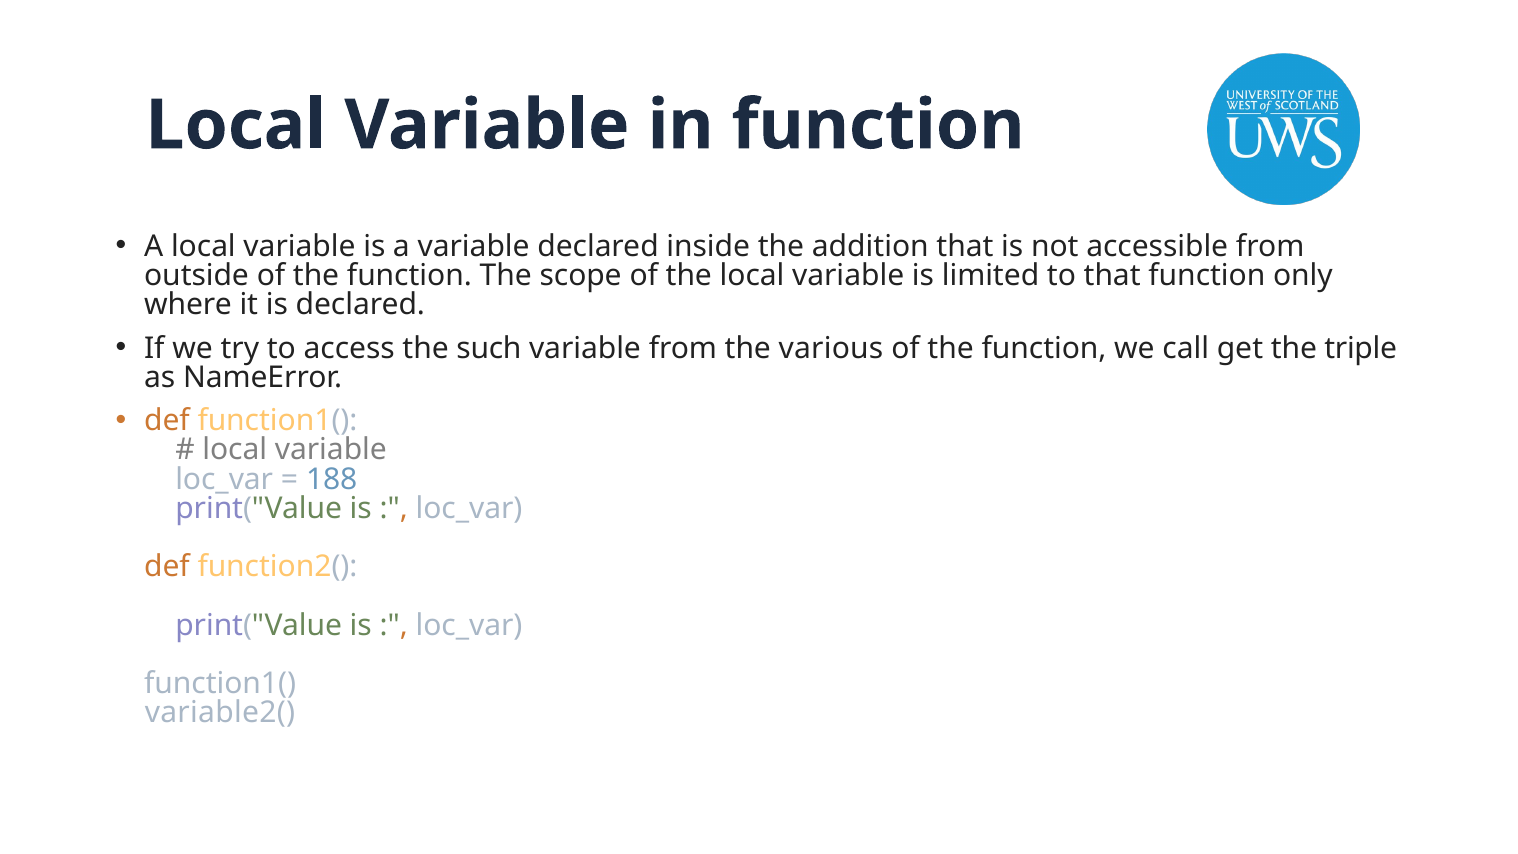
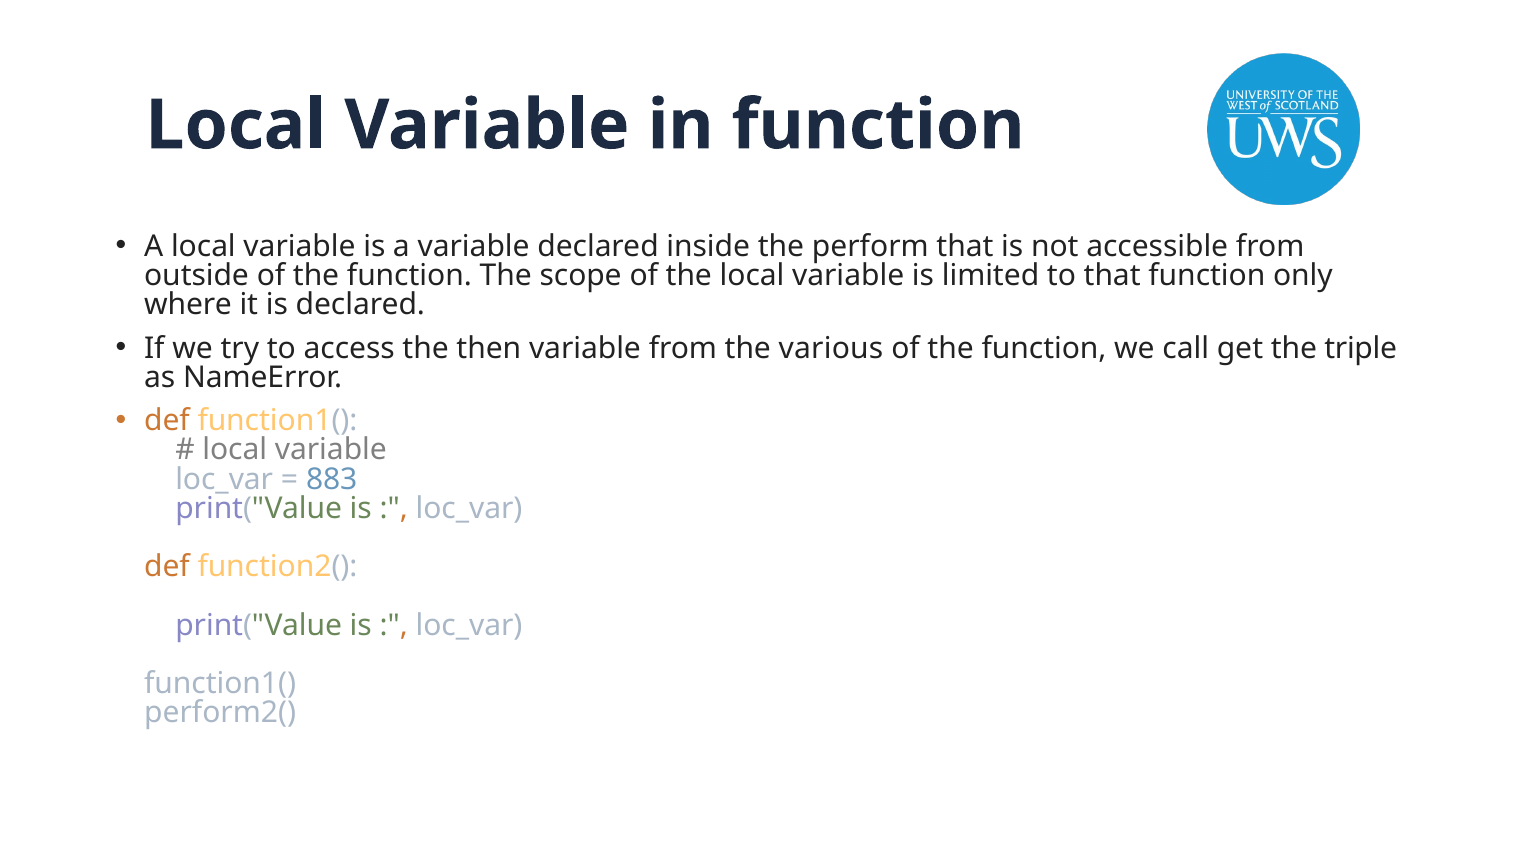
addition: addition -> perform
such: such -> then
188: 188 -> 883
variable2(: variable2( -> perform2(
